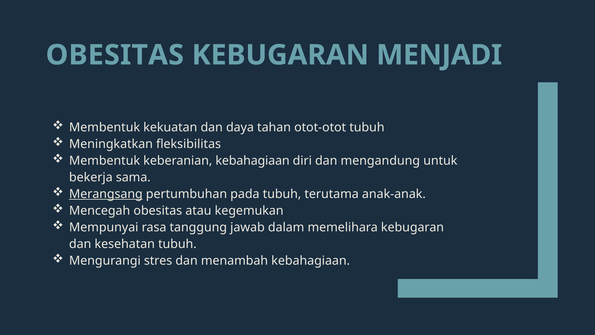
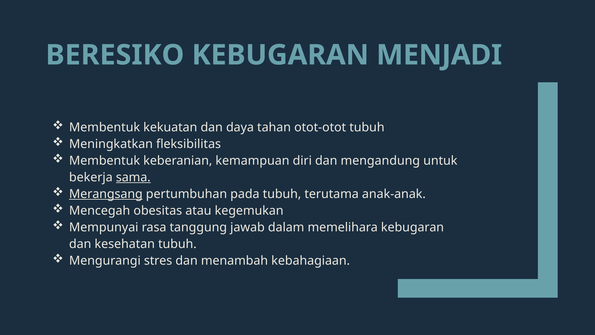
OBESITAS at (115, 55): OBESITAS -> BERESIKO
keberanian kebahagiaan: kebahagiaan -> kemampuan
sama underline: none -> present
